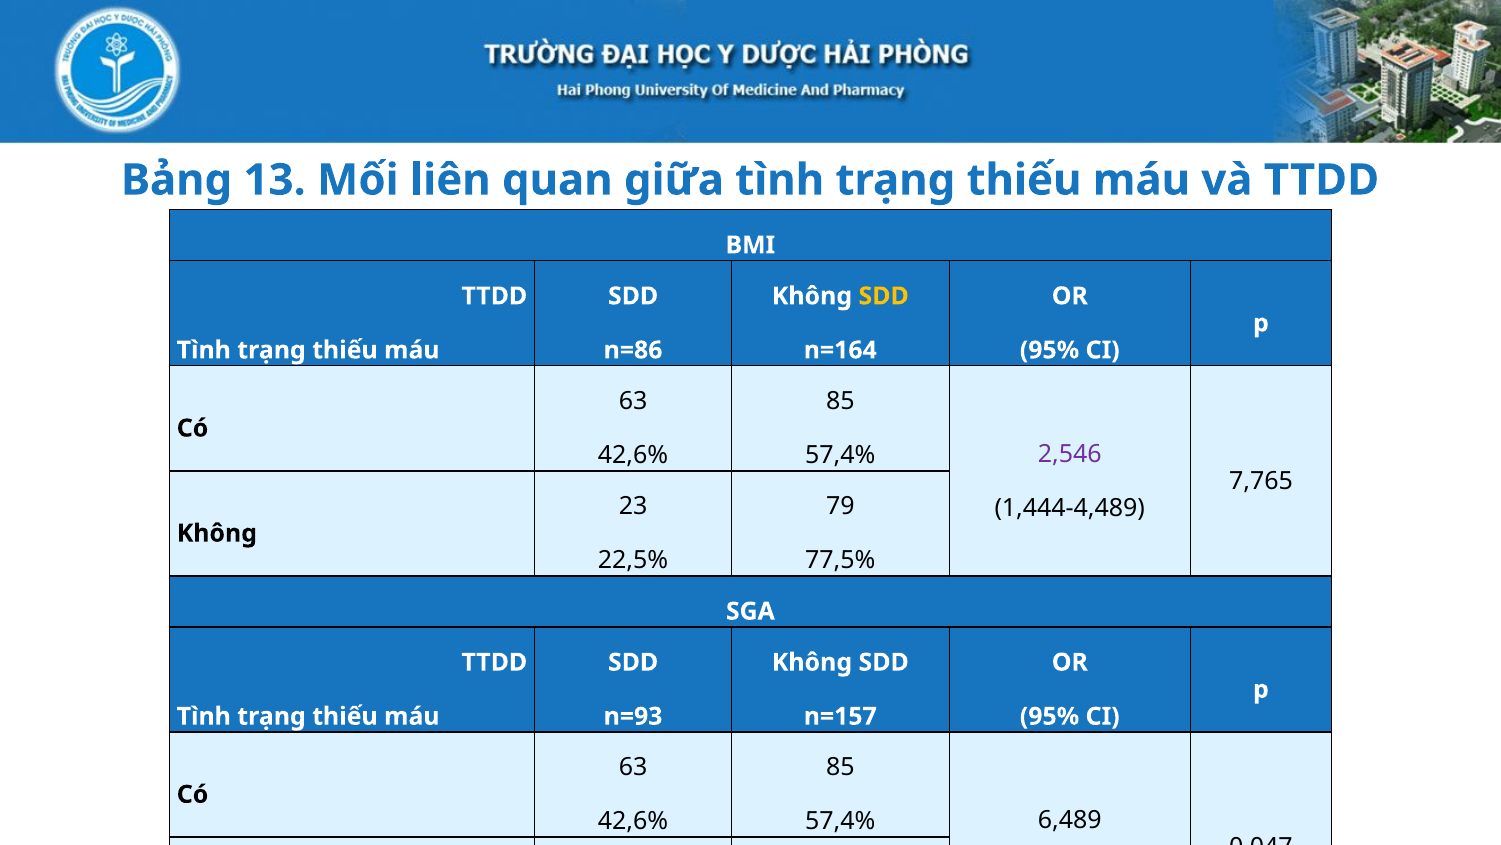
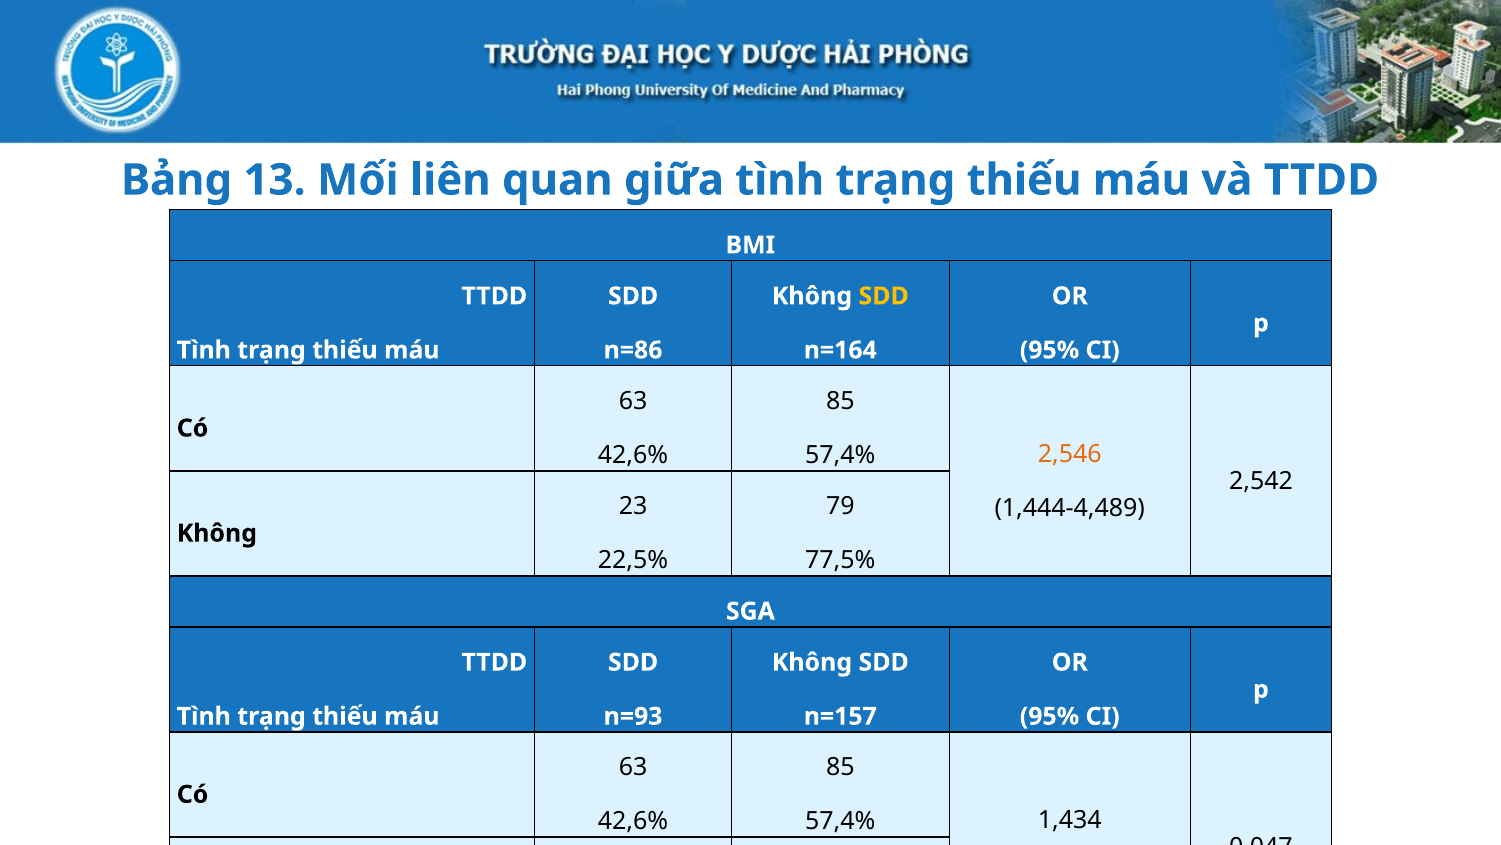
2,546 colour: purple -> orange
7,765: 7,765 -> 2,542
6,489: 6,489 -> 1,434
